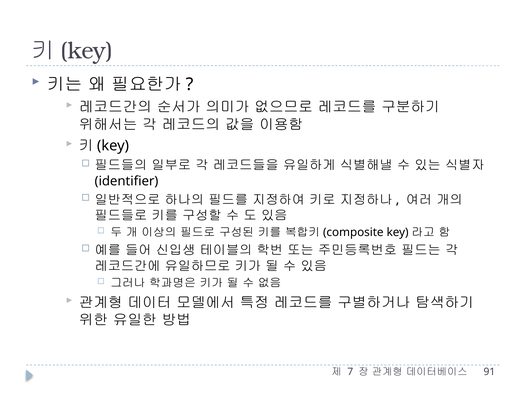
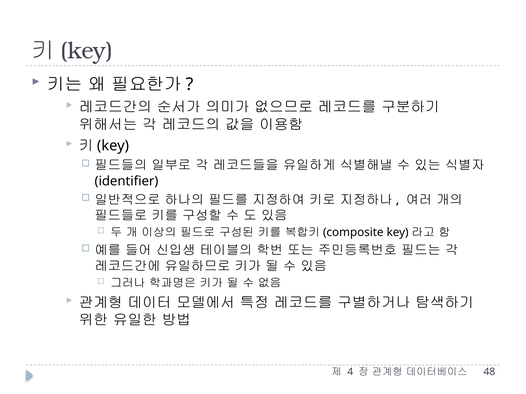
7: 7 -> 4
91: 91 -> 48
